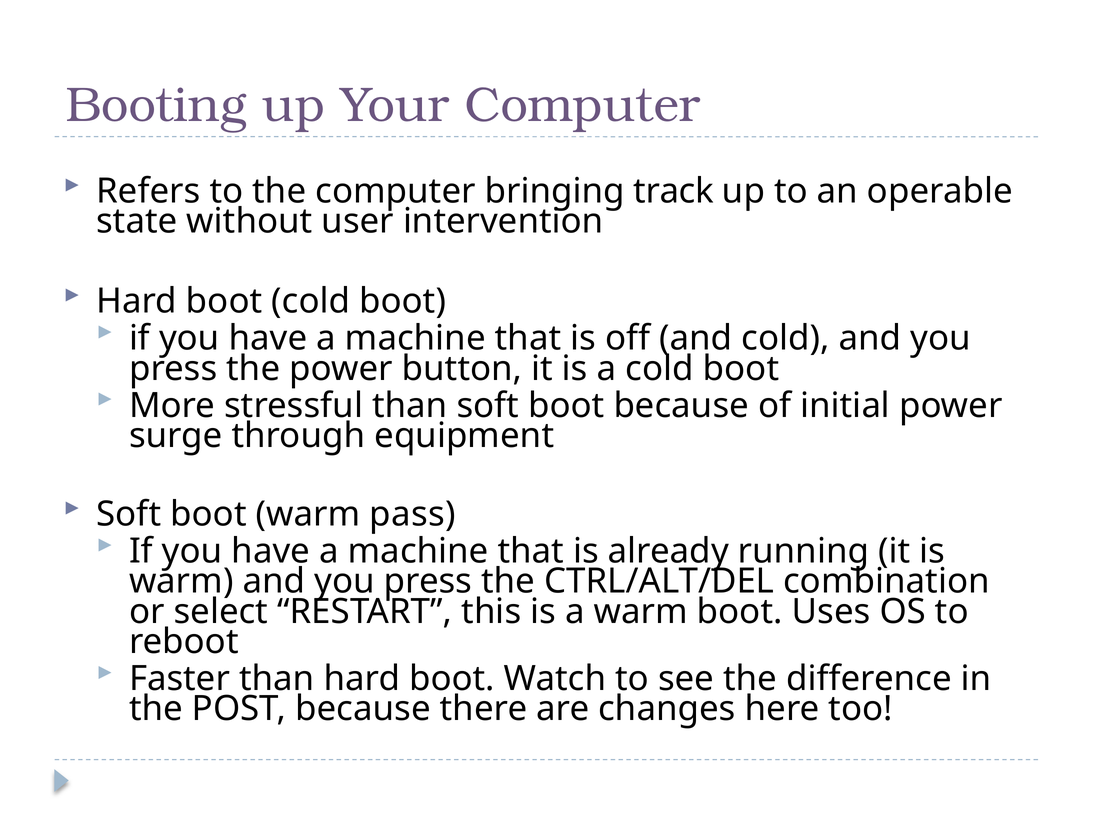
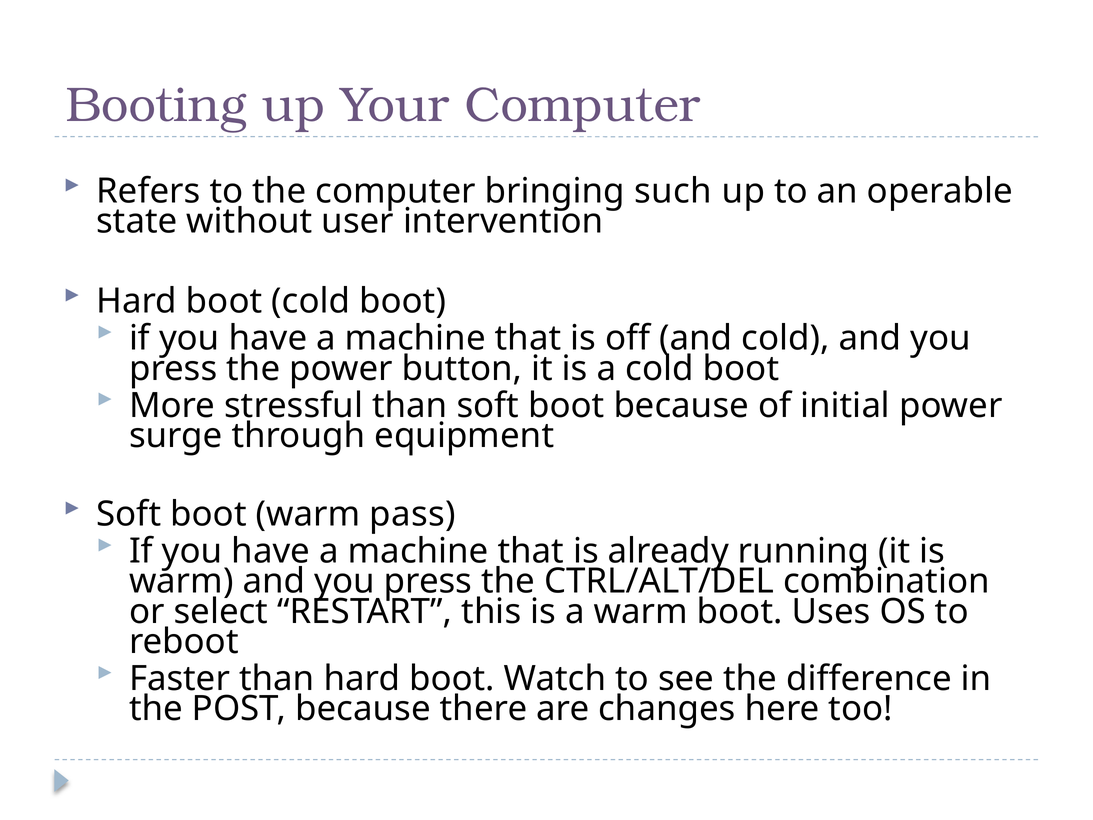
track: track -> such
